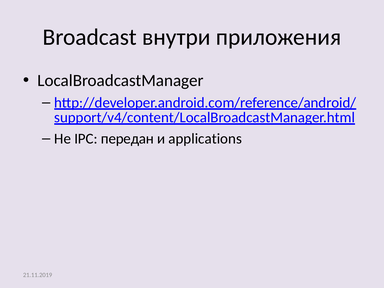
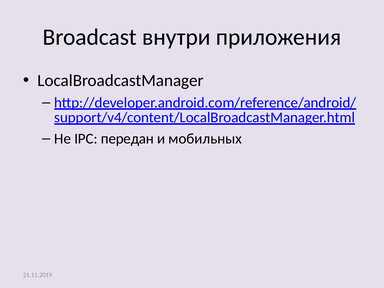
applications: applications -> мобильных
